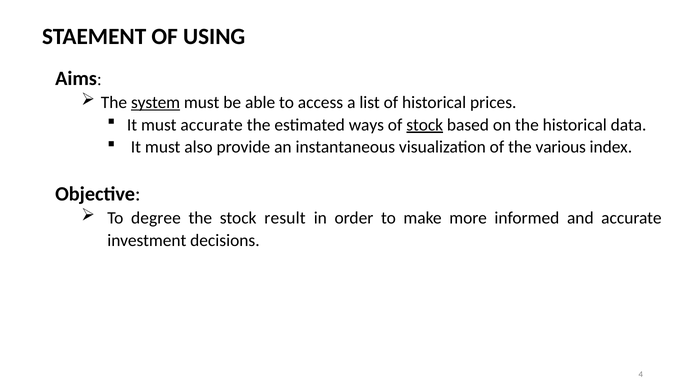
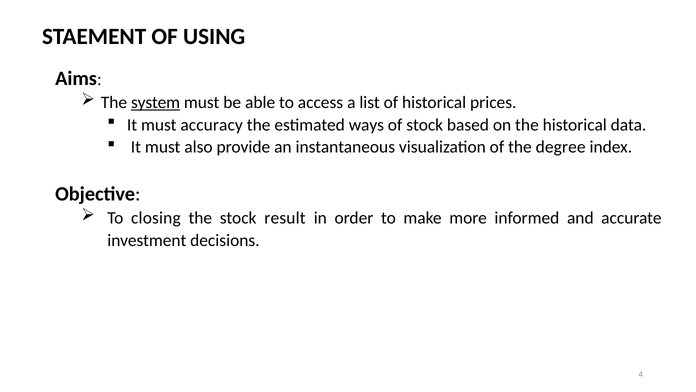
must accurate: accurate -> accuracy
stock at (425, 125) underline: present -> none
various: various -> degree
degree: degree -> closing
